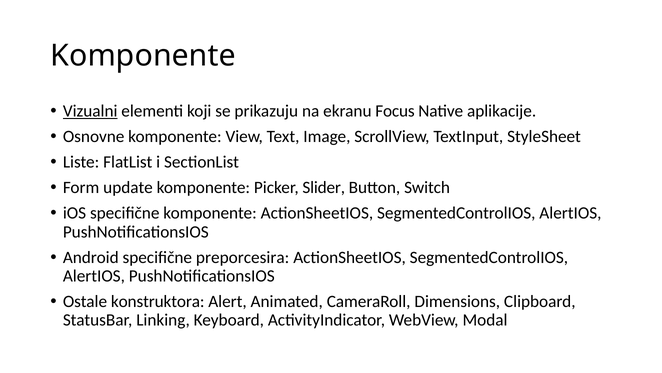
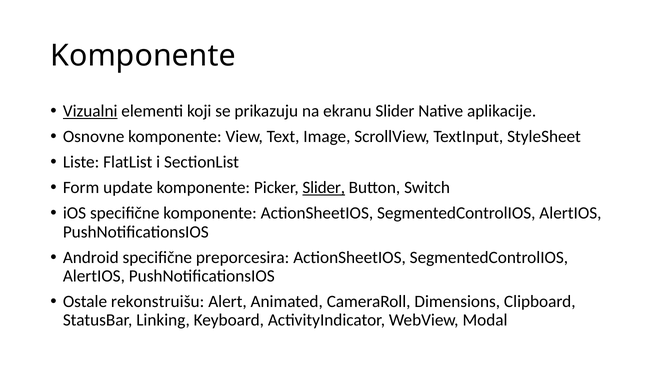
ekranu Focus: Focus -> Slider
Slider at (324, 187) underline: none -> present
konstruktora: konstruktora -> rekonstruišu
